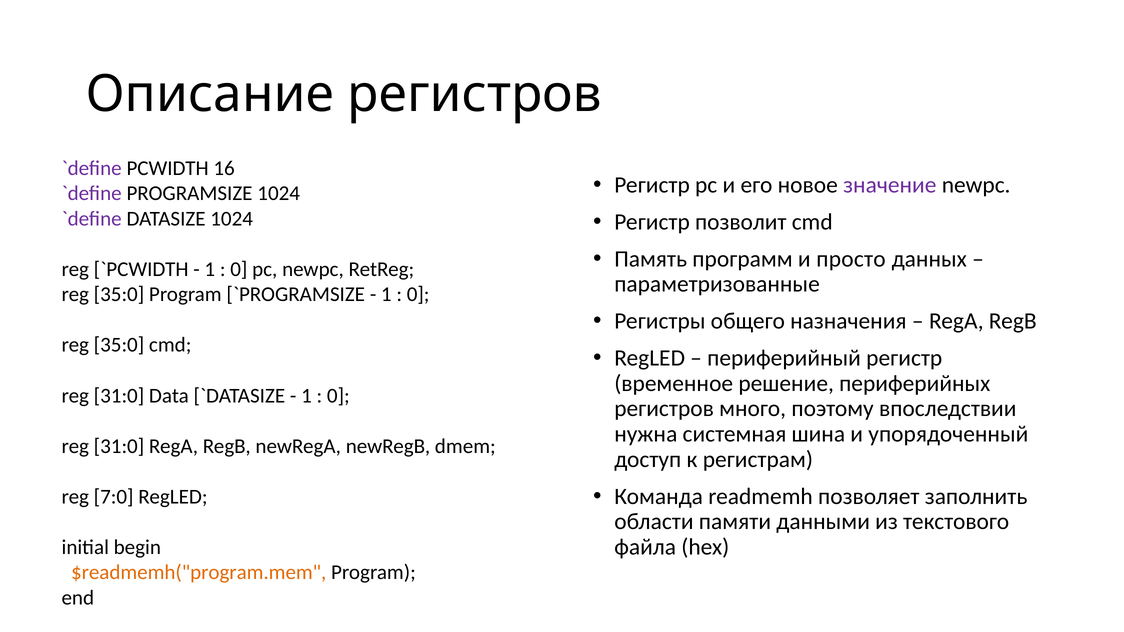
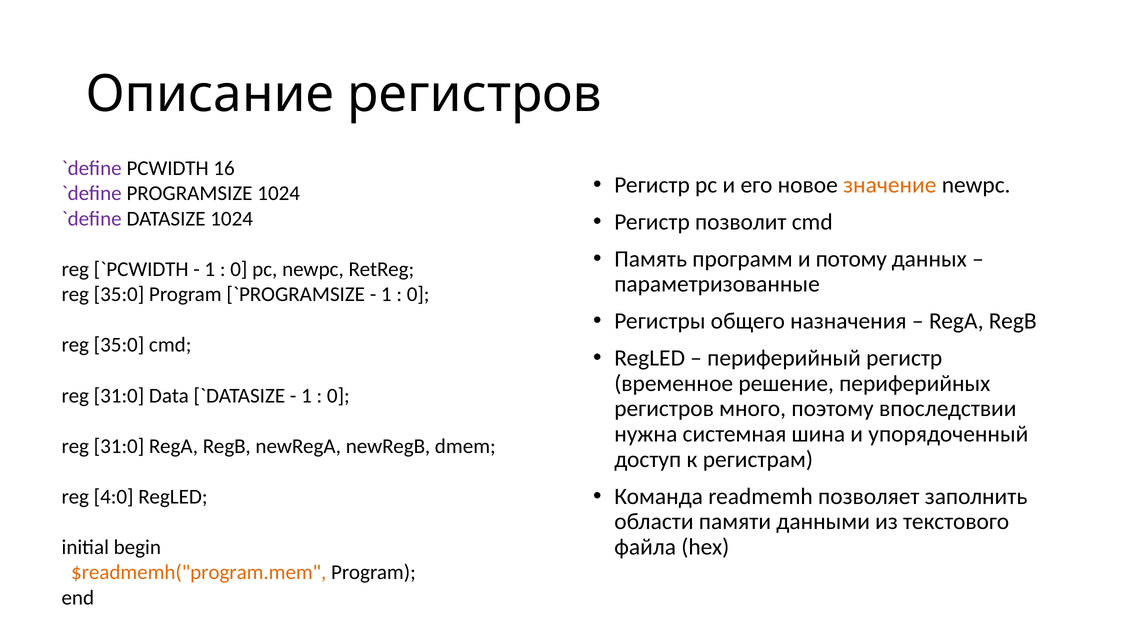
значение colour: purple -> orange
просто: просто -> потому
7:0: 7:0 -> 4:0
